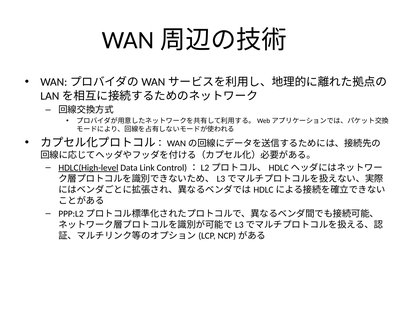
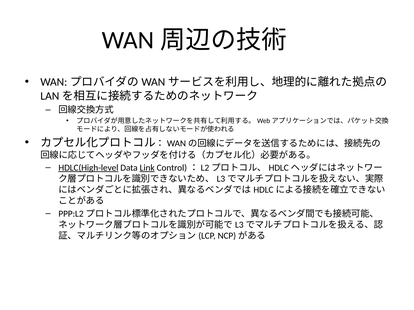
Link underline: none -> present
